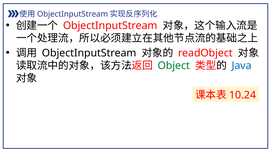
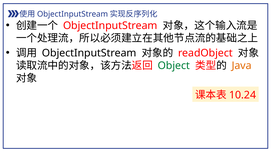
Java colour: blue -> orange
